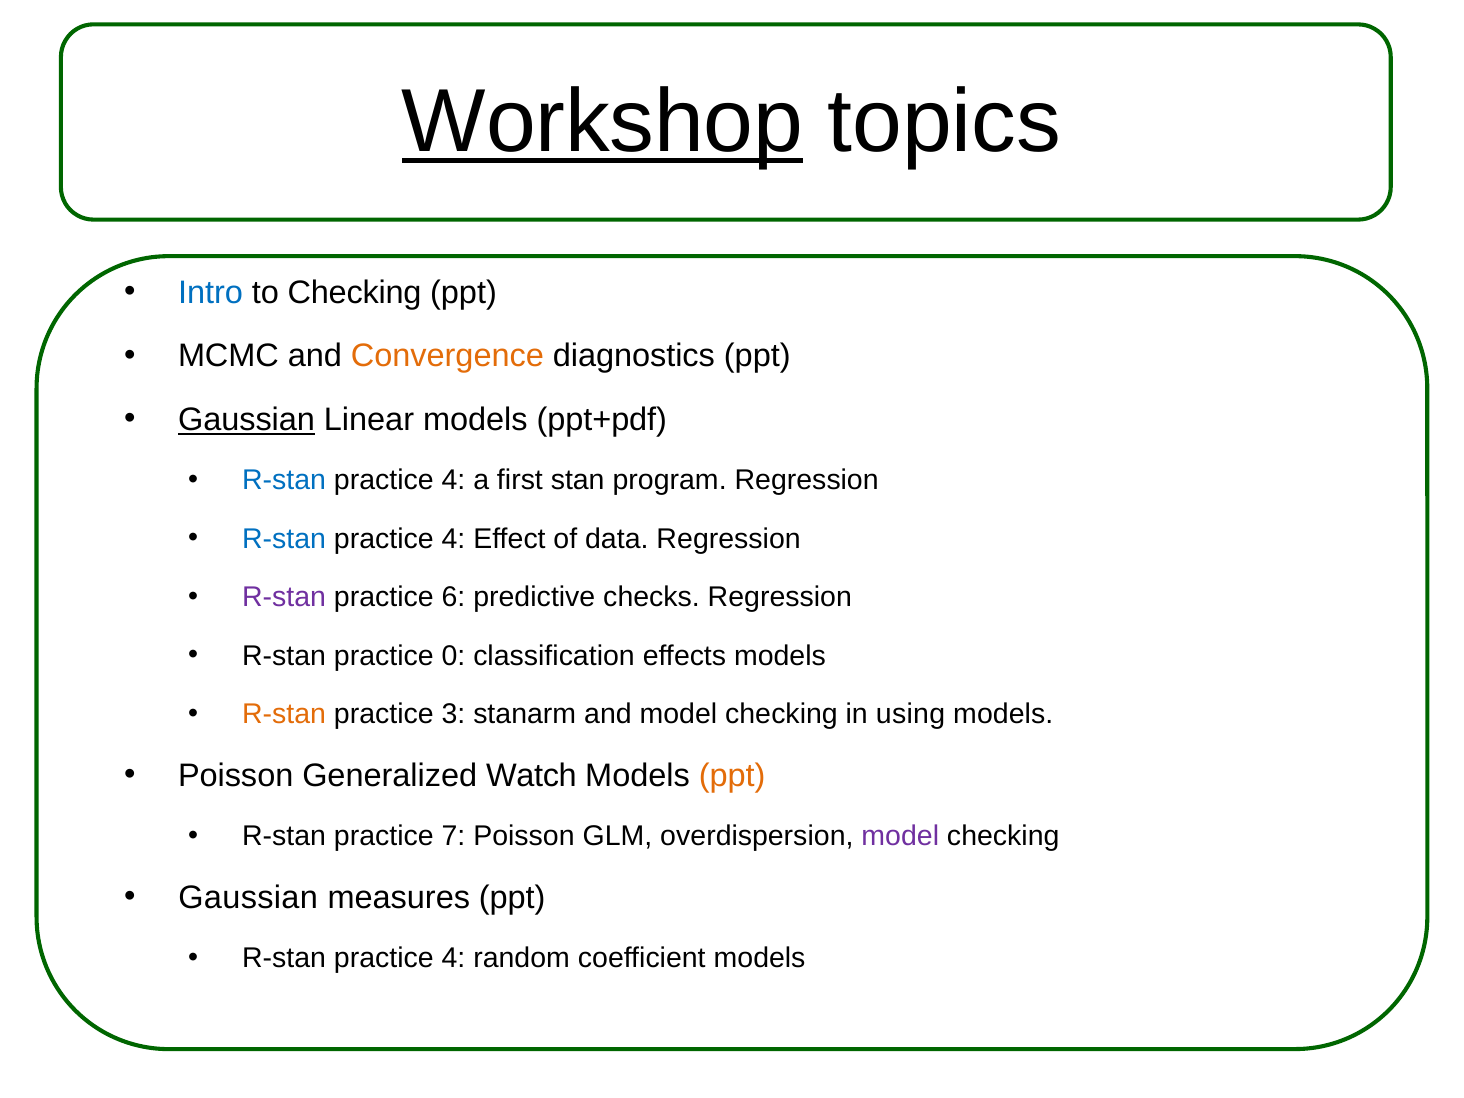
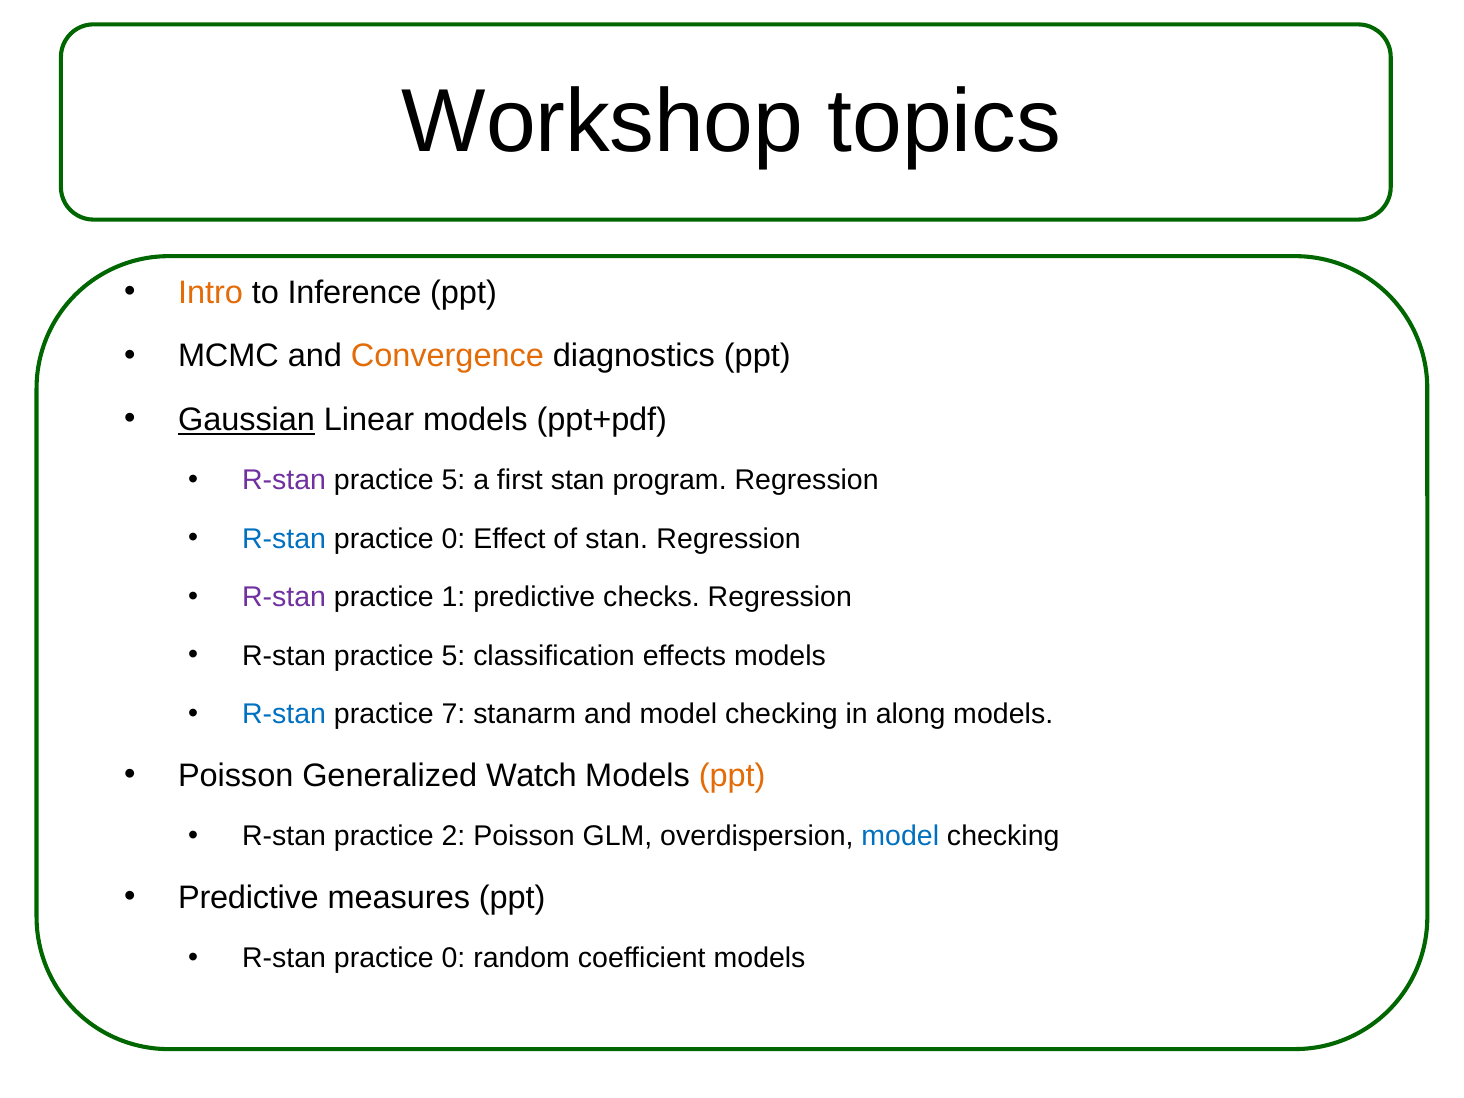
Workshop underline: present -> none
Intro colour: blue -> orange
to Checking: Checking -> Inference
R-stan at (284, 480) colour: blue -> purple
4 at (454, 480): 4 -> 5
4 at (454, 539): 4 -> 0
of data: data -> stan
6: 6 -> 1
0 at (454, 656): 0 -> 5
R-stan at (284, 715) colour: orange -> blue
3: 3 -> 7
using: using -> along
7: 7 -> 2
model at (900, 837) colour: purple -> blue
Gaussian at (248, 898): Gaussian -> Predictive
4 at (454, 959): 4 -> 0
